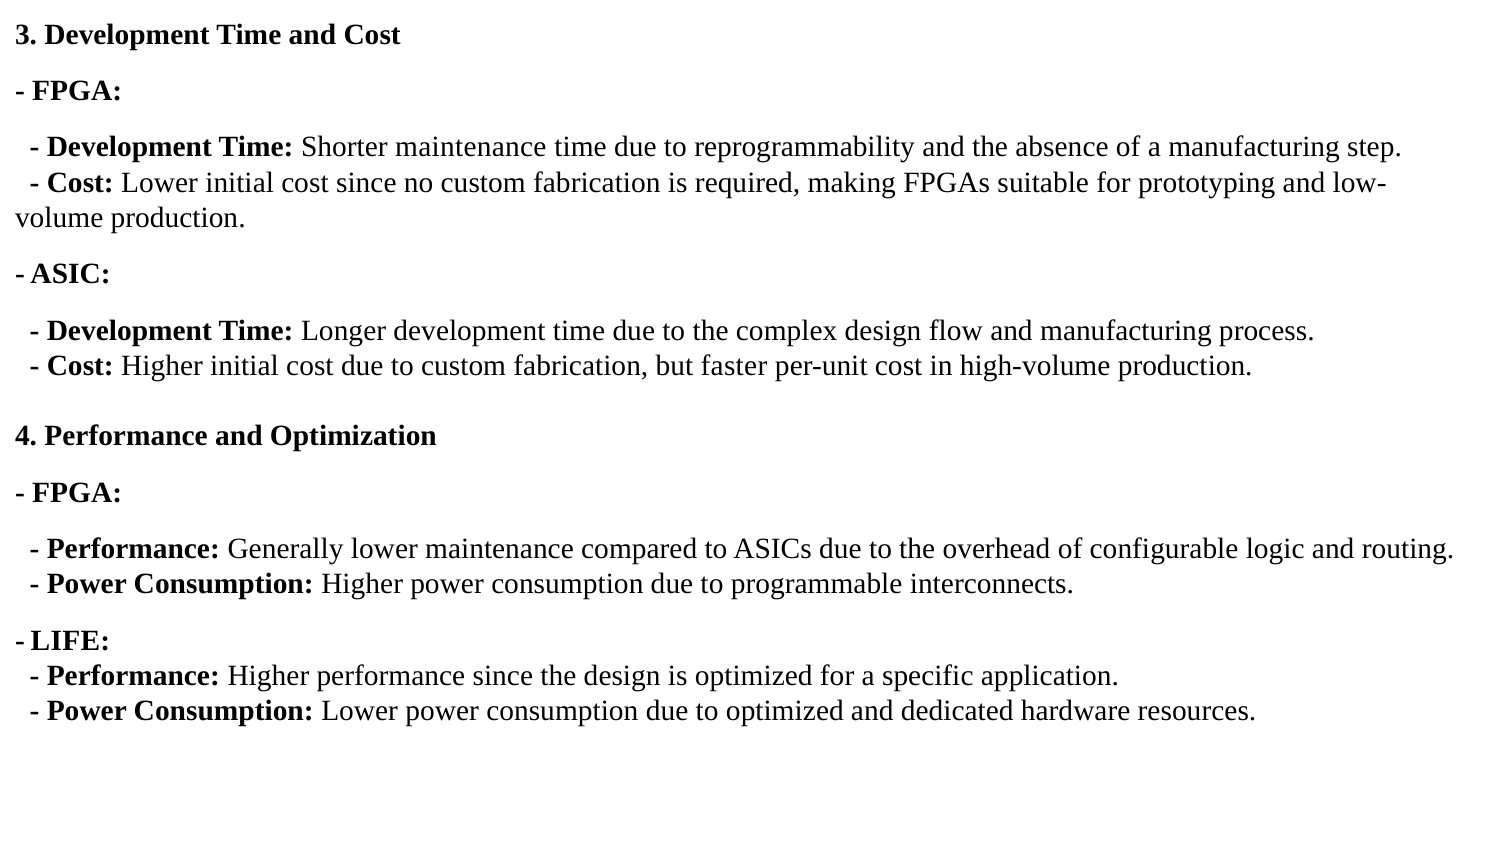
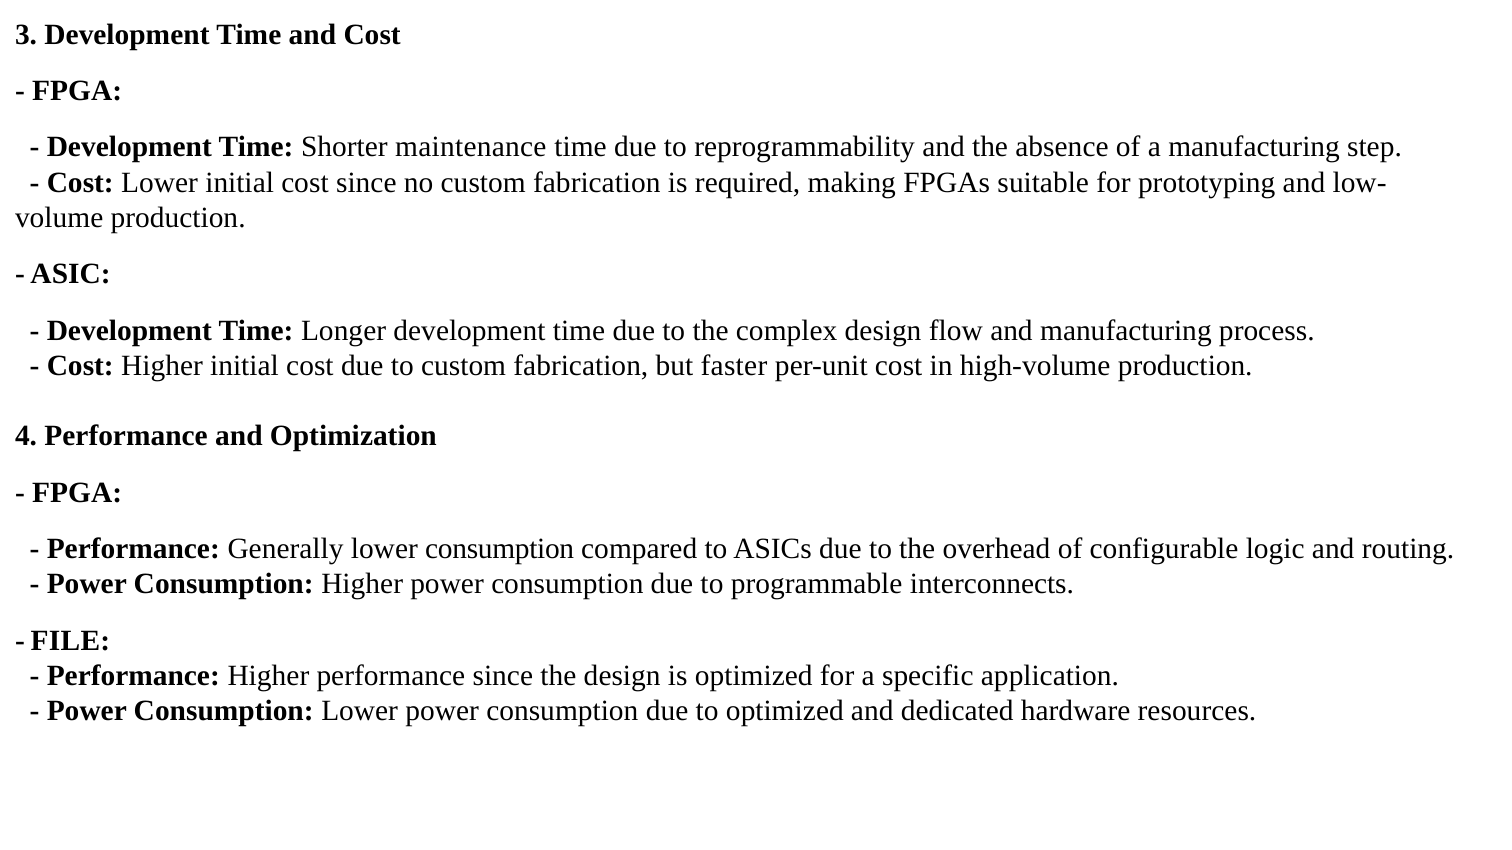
lower maintenance: maintenance -> consumption
LIFE: LIFE -> FILE
